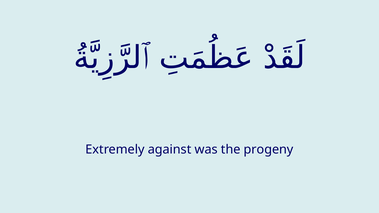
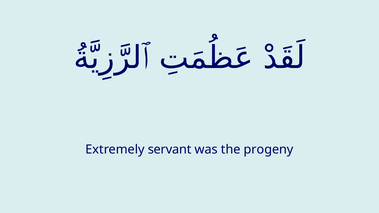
against: against -> servant
